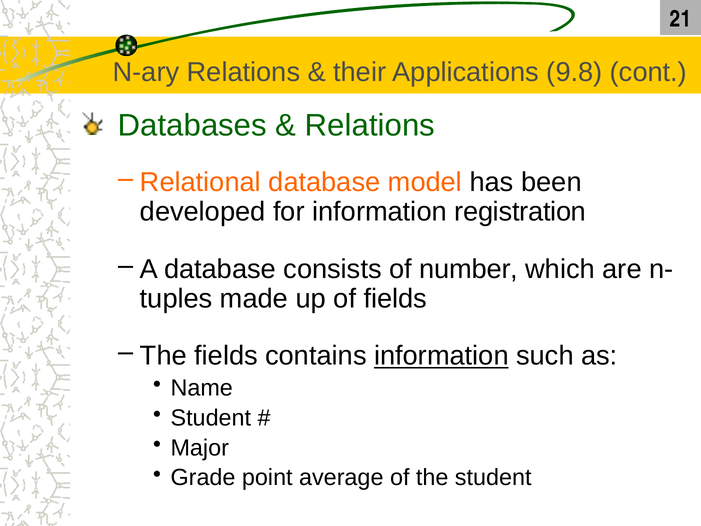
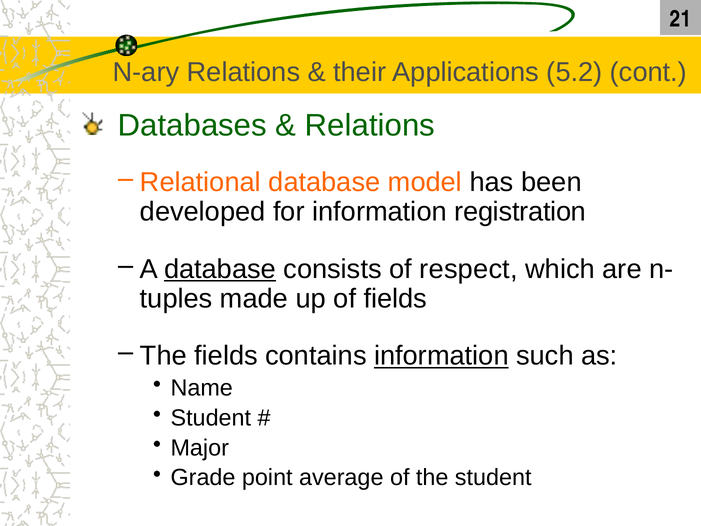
9.8: 9.8 -> 5.2
database at (220, 269) underline: none -> present
number: number -> respect
